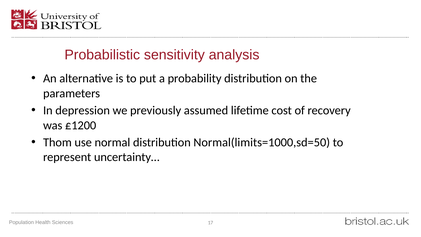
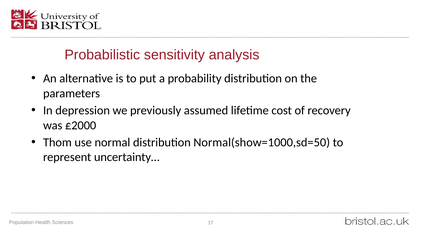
£1200: £1200 -> £2000
Normal(limits=1000,sd=50: Normal(limits=1000,sd=50 -> Normal(show=1000,sd=50
